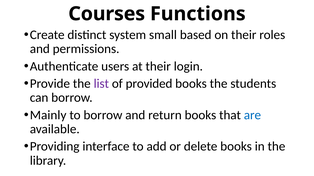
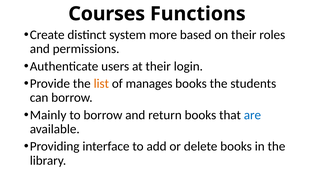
small: small -> more
list colour: purple -> orange
provided: provided -> manages
